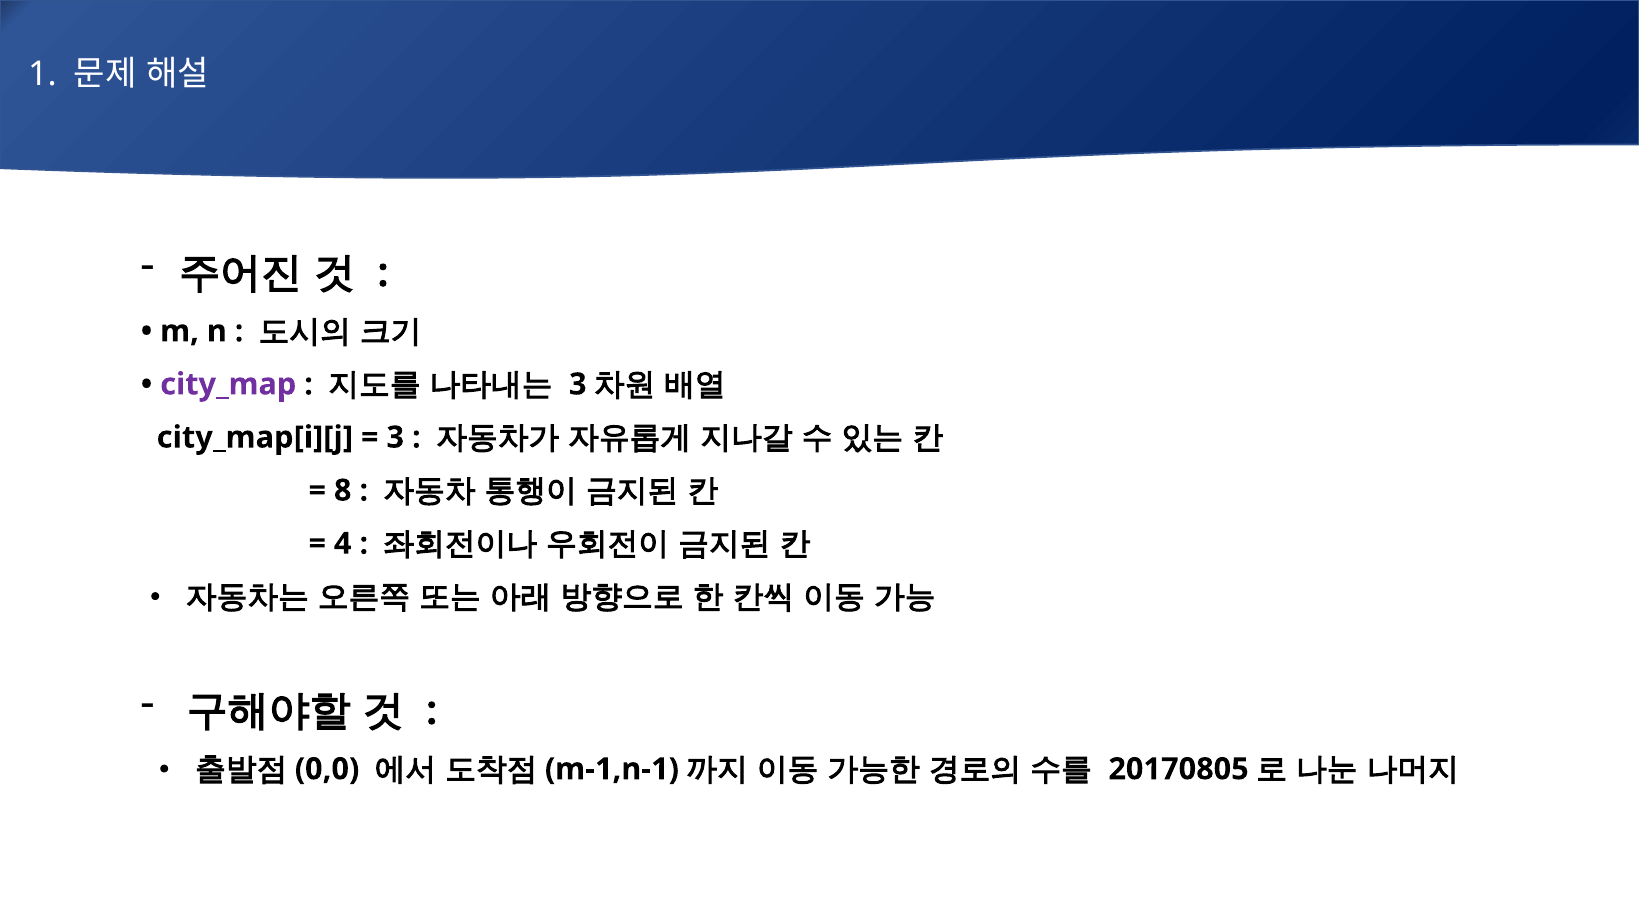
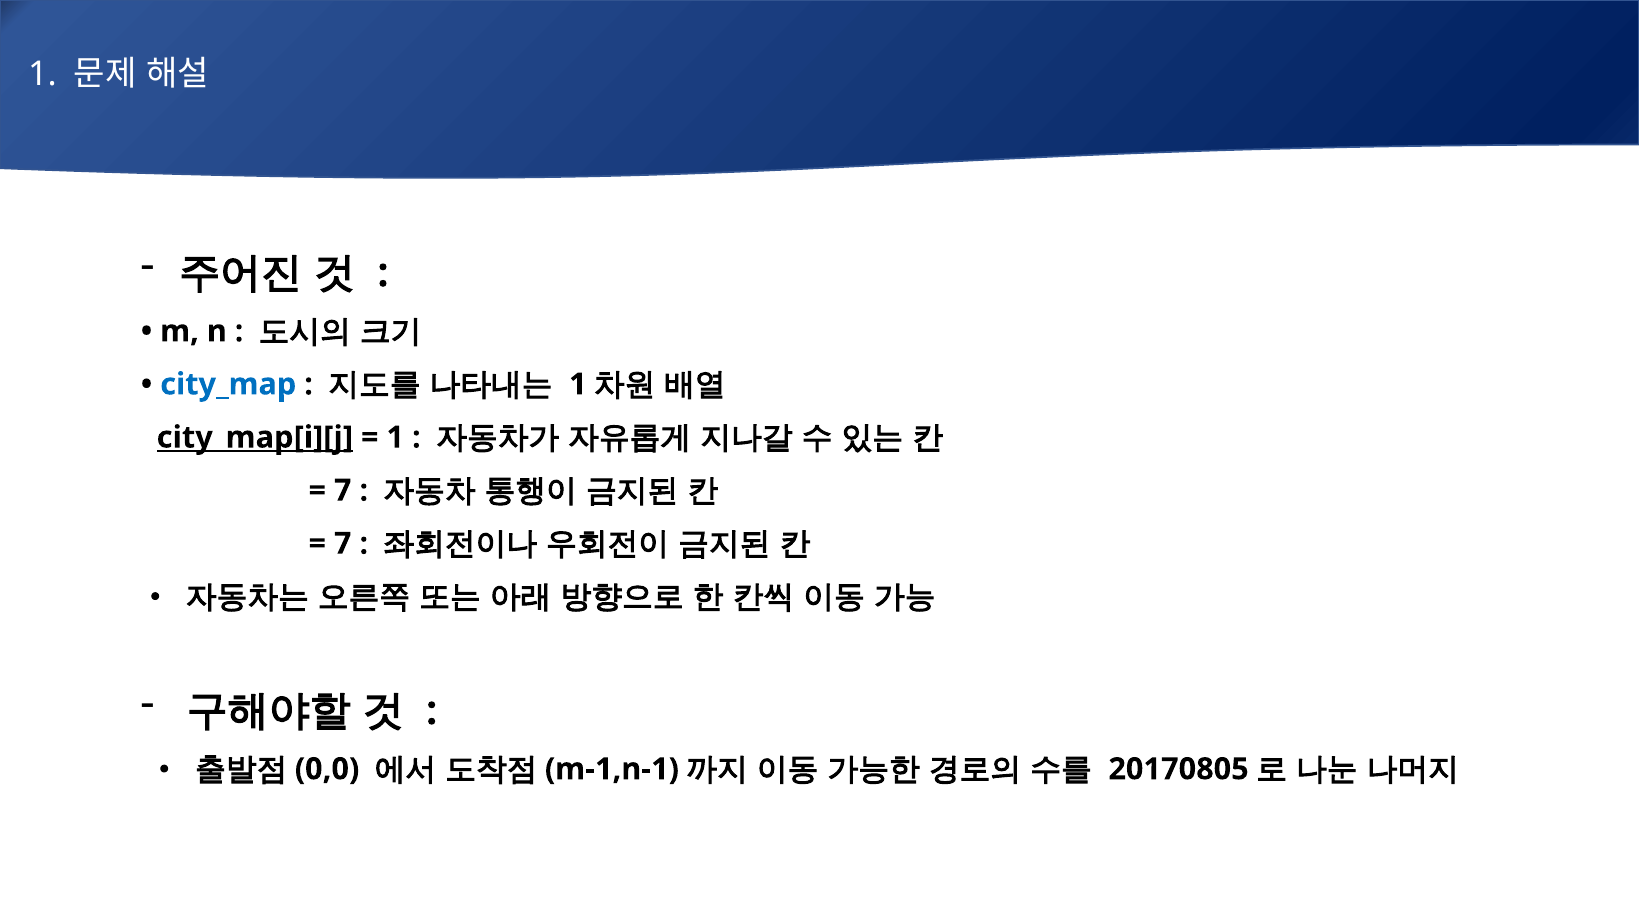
city_map colour: purple -> blue
3 at (578, 384): 3 -> 1
city_map[i][j underline: none -> present
3 at (395, 437): 3 -> 1
8 at (343, 490): 8 -> 7
4 at (343, 544): 4 -> 7
